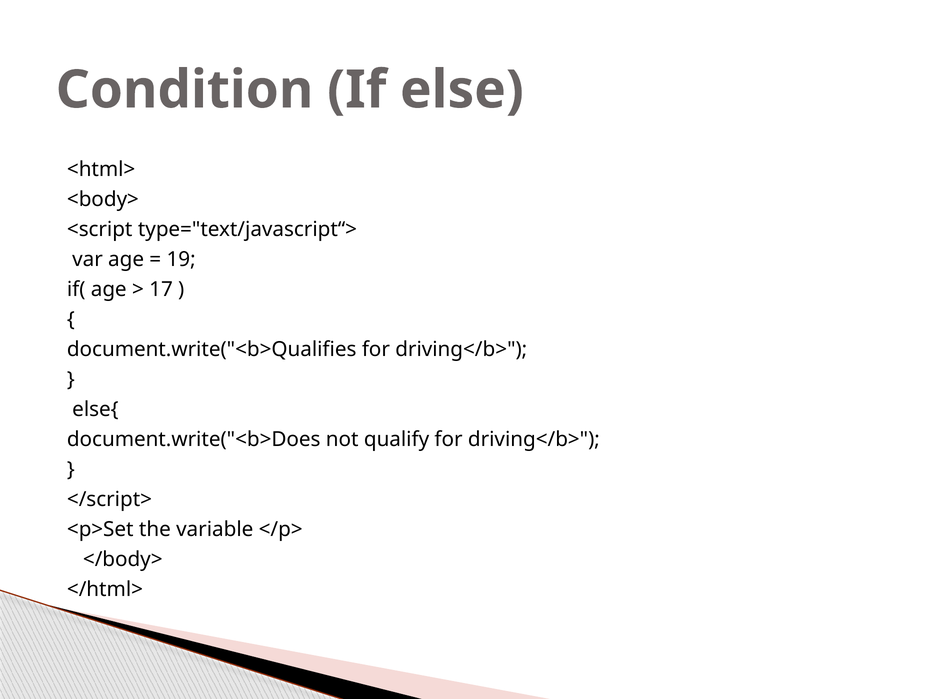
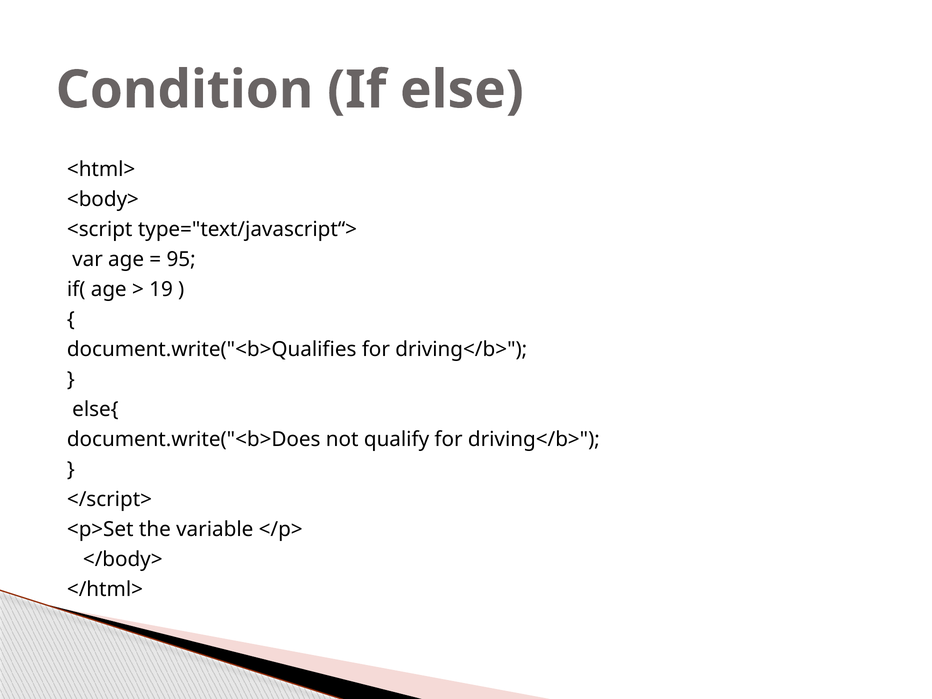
19: 19 -> 95
17: 17 -> 19
